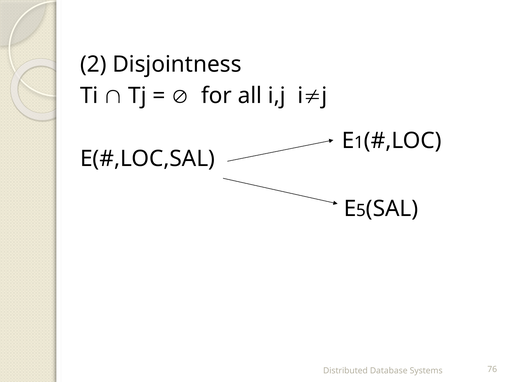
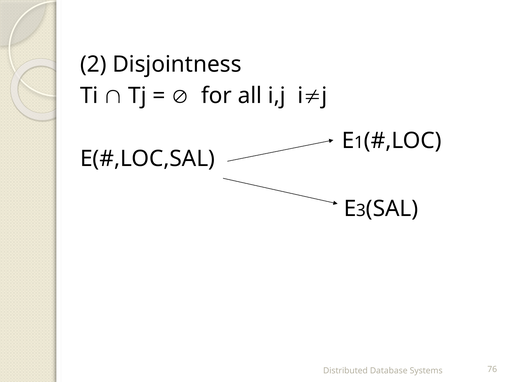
5: 5 -> 3
